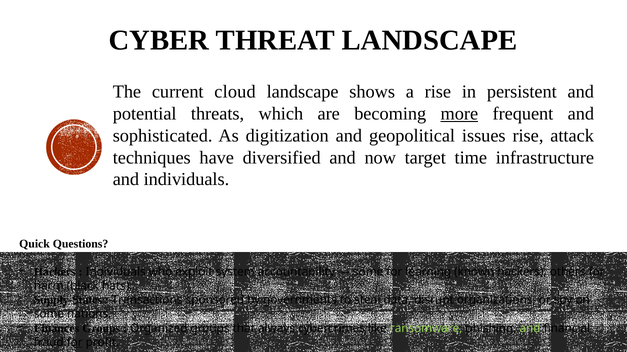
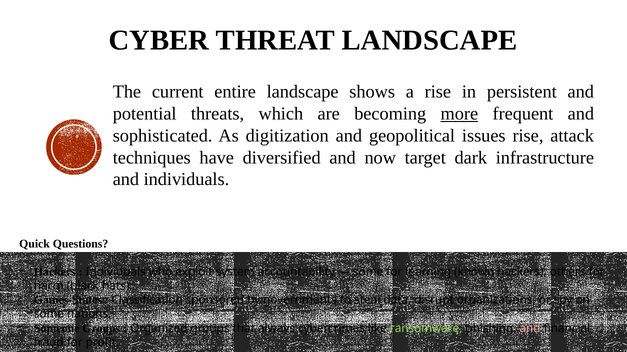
cloud: cloud -> entire
time: time -> dark
Supply-States: Supply-States -> Games-States
Transactions: Transactions -> Classification
Finances: Finances -> Someone
and at (530, 329) colour: light green -> pink
for at (75, 343) underline: present -> none
